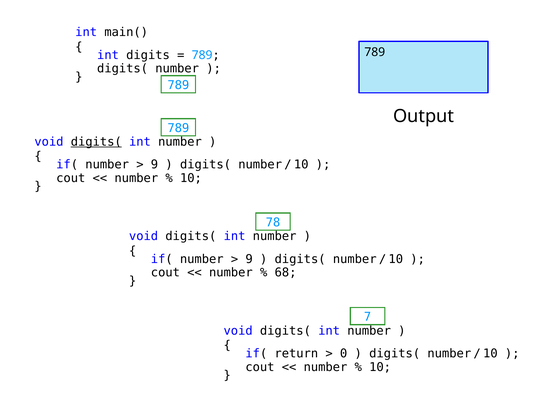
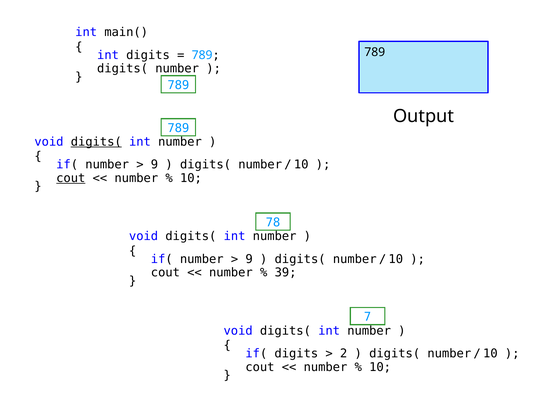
cout at (71, 178) underline: none -> present
68: 68 -> 39
if( return: return -> digits
0: 0 -> 2
